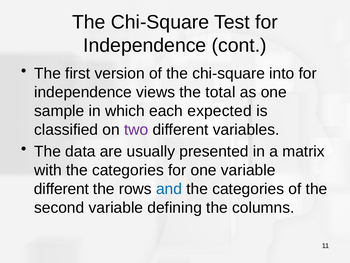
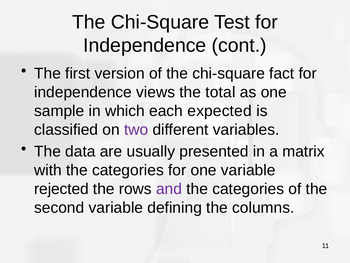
into: into -> fact
different at (61, 189): different -> rejected
and colour: blue -> purple
